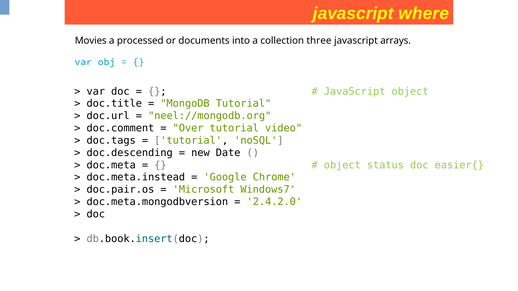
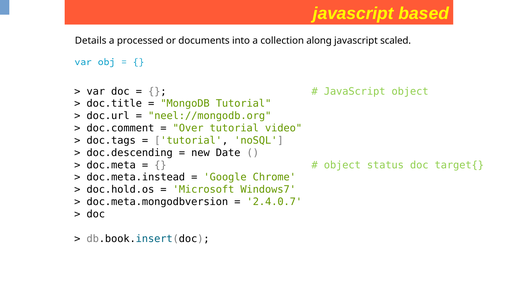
where: where -> based
Movies: Movies -> Details
three: three -> along
arrays: arrays -> scaled
easier{: easier{ -> target{
doc.pair.os: doc.pair.os -> doc.hold.os
2.4.2.0: 2.4.2.0 -> 2.4.0.7
